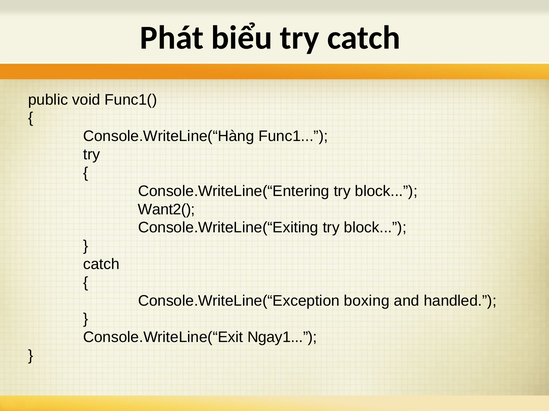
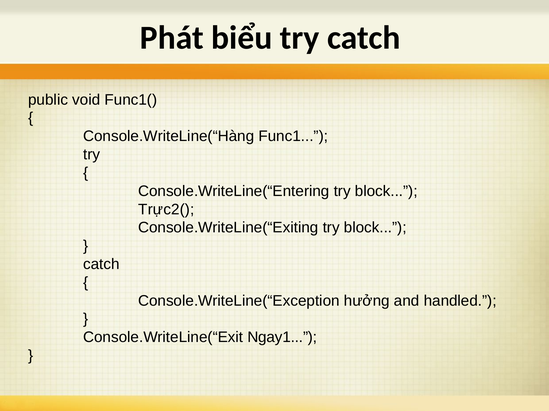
Want2(: Want2( -> Trực2(
boxing: boxing -> hưởng
